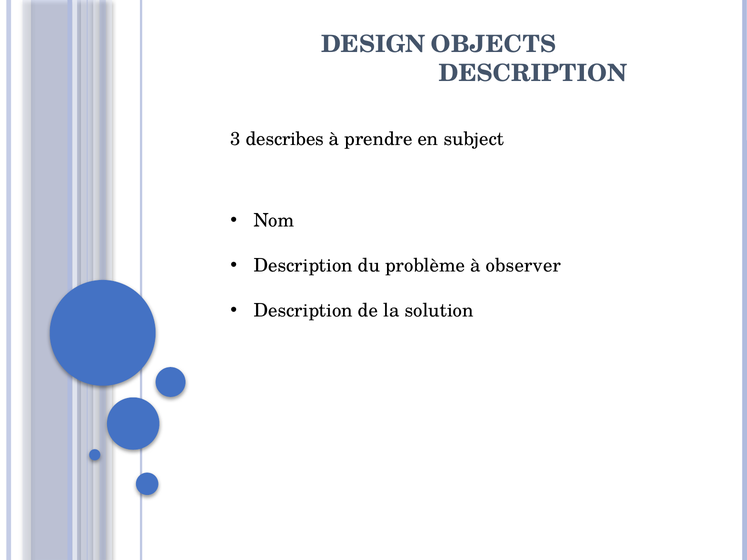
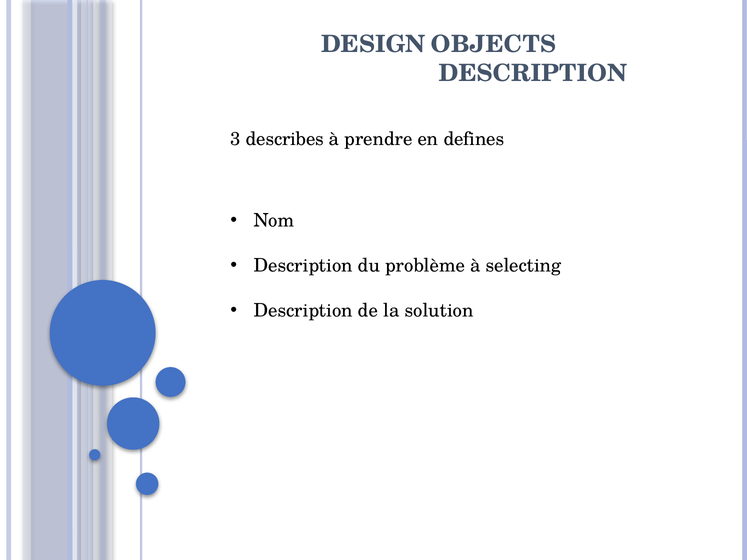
subject: subject -> defines
observer: observer -> selecting
